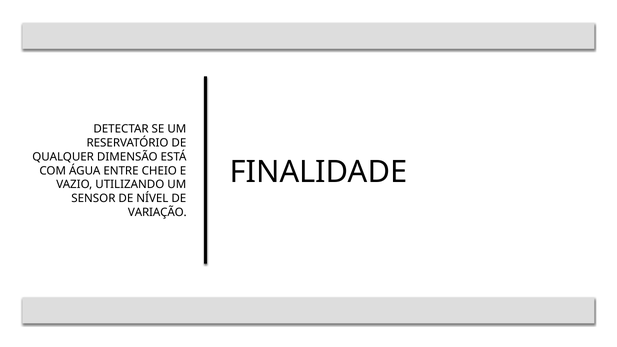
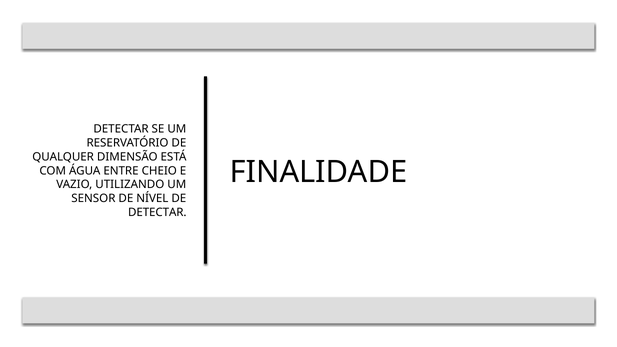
VARIAÇÃO at (157, 212): VARIAÇÃO -> DETECTAR
